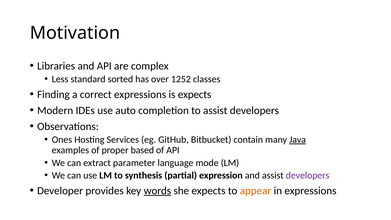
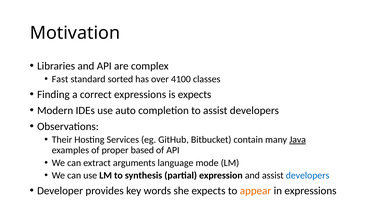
Less: Less -> Fast
1252: 1252 -> 4100
Ones: Ones -> Their
parameter: parameter -> arguments
developers at (308, 175) colour: purple -> blue
words underline: present -> none
